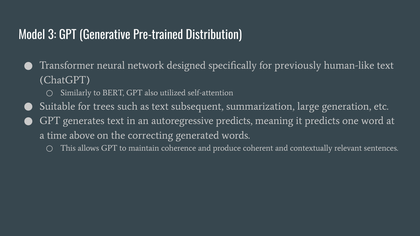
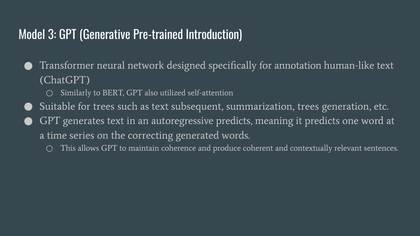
Distribution: Distribution -> Introduction
previously: previously -> annotation
summarization large: large -> trees
above: above -> series
